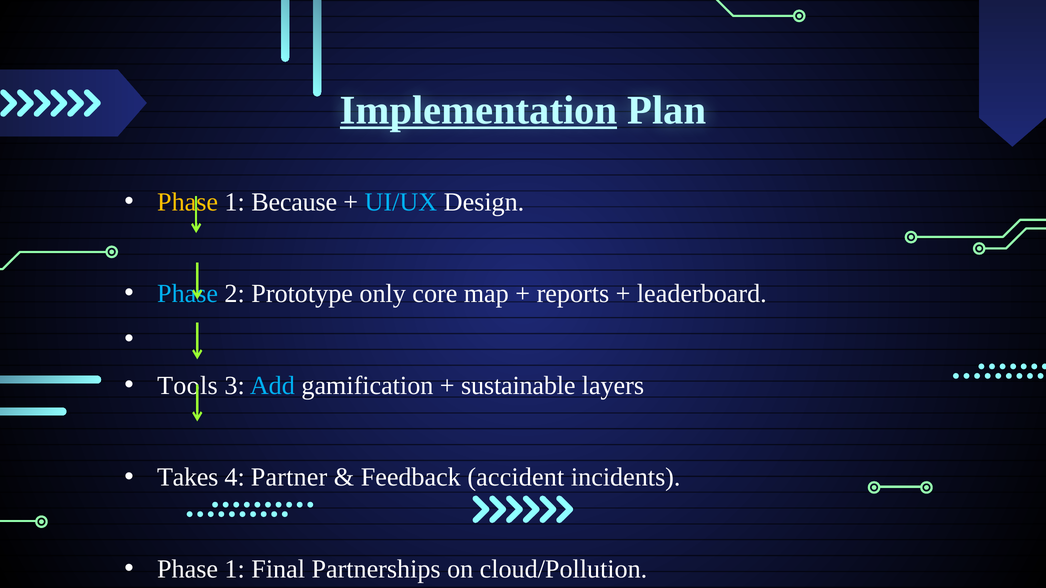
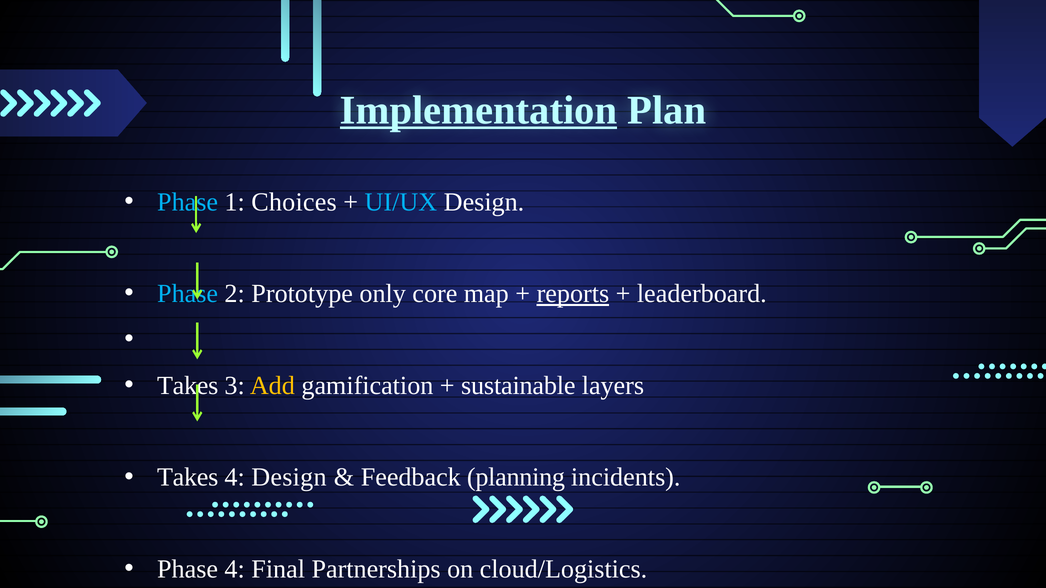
Phase at (188, 202) colour: yellow -> light blue
Because: Because -> Choices
reports underline: none -> present
Tools at (187, 386): Tools -> Takes
Add colour: light blue -> yellow
4 Partner: Partner -> Design
accident: accident -> planning
1 at (235, 569): 1 -> 4
cloud/Pollution: cloud/Pollution -> cloud/Logistics
